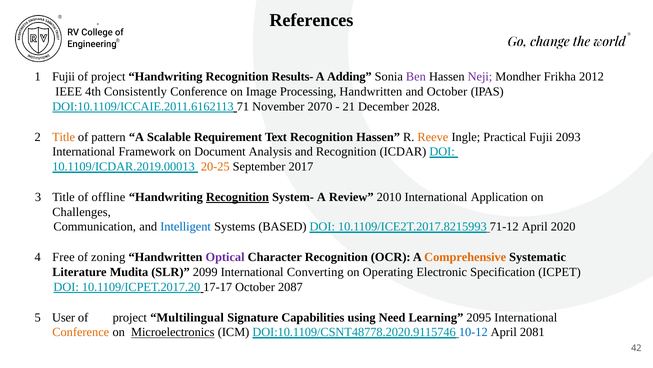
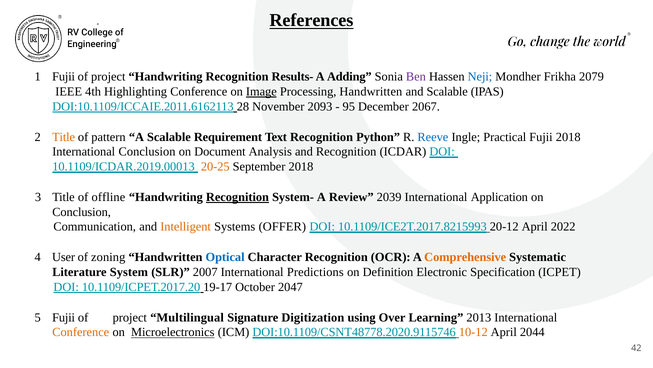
References underline: none -> present
Neji colour: purple -> blue
2012: 2012 -> 2079
Consistently: Consistently -> Highlighting
Image underline: none -> present
and October: October -> Scalable
71: 71 -> 28
2070: 2070 -> 2093
21: 21 -> 95
2028: 2028 -> 2067
Recognition Hassen: Hassen -> Python
Reeve colour: orange -> blue
Fujii 2093: 2093 -> 2018
International Framework: Framework -> Conclusion
September 2017: 2017 -> 2018
2010: 2010 -> 2039
Challenges at (82, 212): Challenges -> Conclusion
Intelligent colour: blue -> orange
BASED: BASED -> OFFER
71-12: 71-12 -> 20-12
2020: 2020 -> 2022
Free: Free -> User
Optical colour: purple -> blue
Mudita: Mudita -> System
2099: 2099 -> 2007
Converting: Converting -> Predictions
Operating: Operating -> Definition
17-17: 17-17 -> 19-17
2087: 2087 -> 2047
User at (64, 317): User -> Fujii
Capabilities: Capabilities -> Digitization
Need: Need -> Over
2095: 2095 -> 2013
10-12 colour: blue -> orange
2081: 2081 -> 2044
